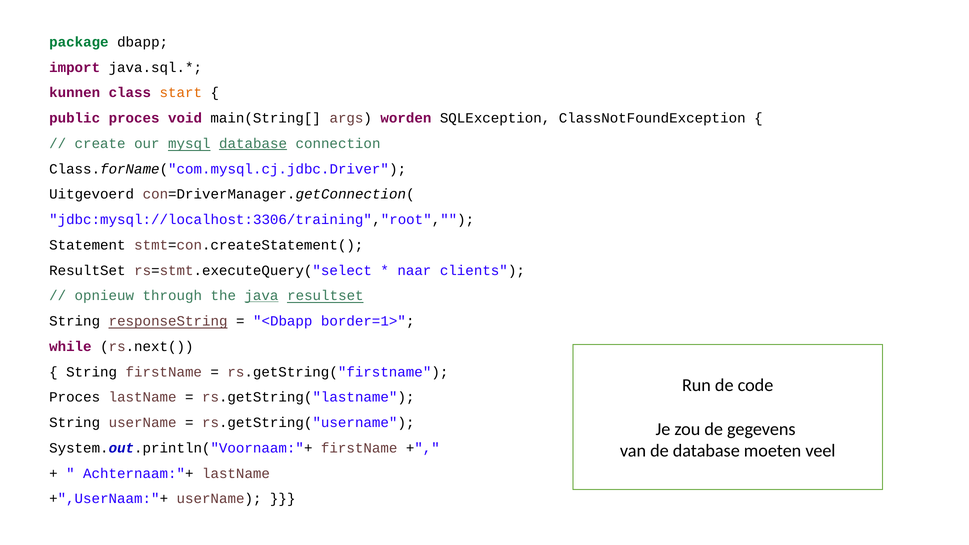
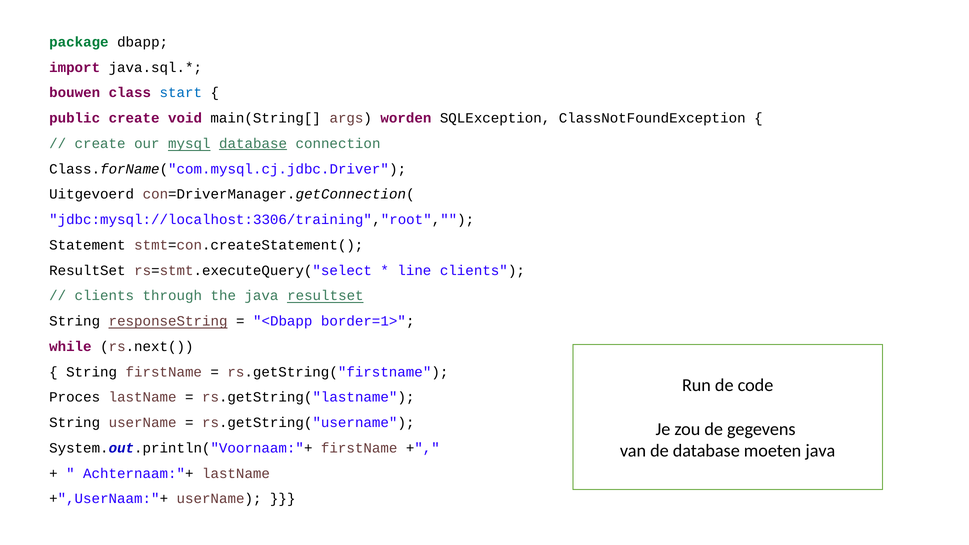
kunnen: kunnen -> bouwen
start colour: orange -> blue
public proces: proces -> create
naar: naar -> line
opnieuw at (104, 296): opnieuw -> clients
java at (261, 296) underline: present -> none
moeten veel: veel -> java
